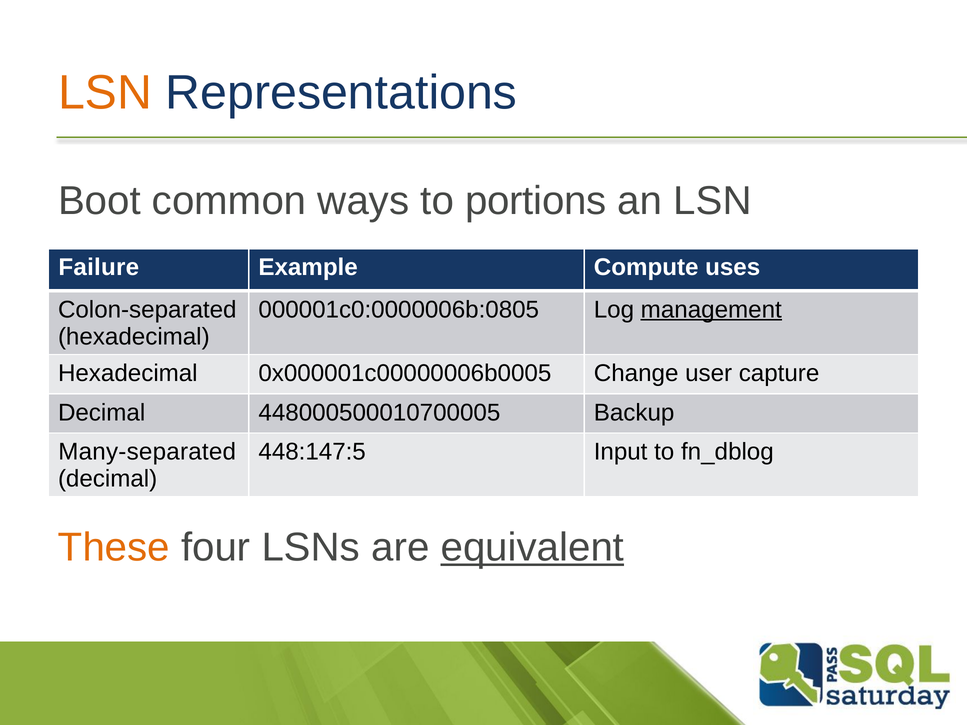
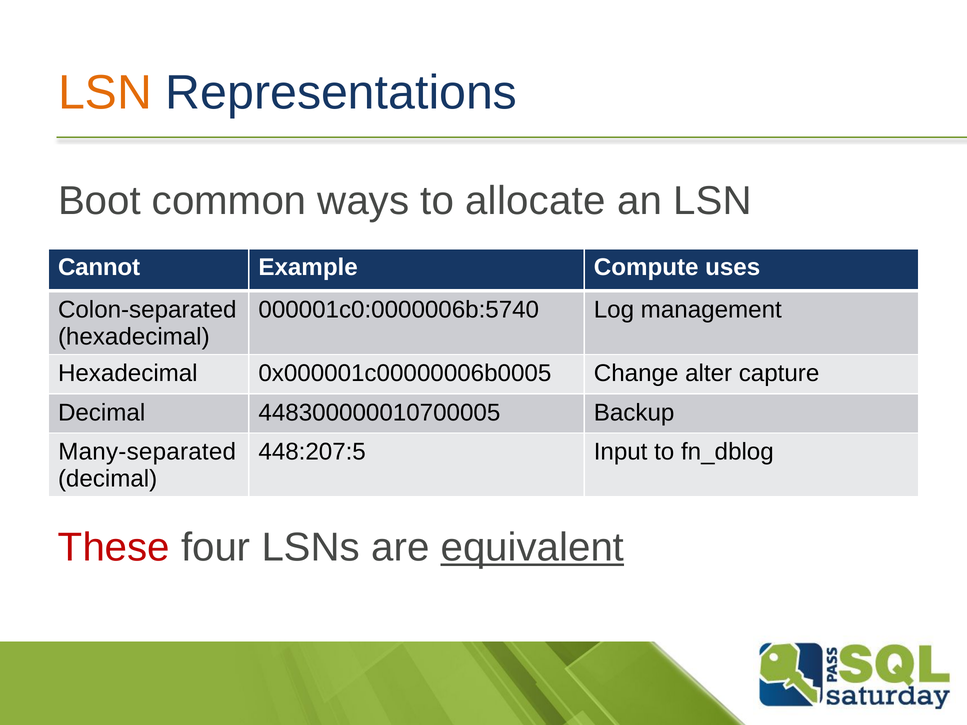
portions: portions -> allocate
Failure: Failure -> Cannot
000001c0:0000006b:0805: 000001c0:0000006b:0805 -> 000001c0:0000006b:5740
management underline: present -> none
user: user -> alter
448000500010700005: 448000500010700005 -> 448300000010700005
448:147:5: 448:147:5 -> 448:207:5
These colour: orange -> red
